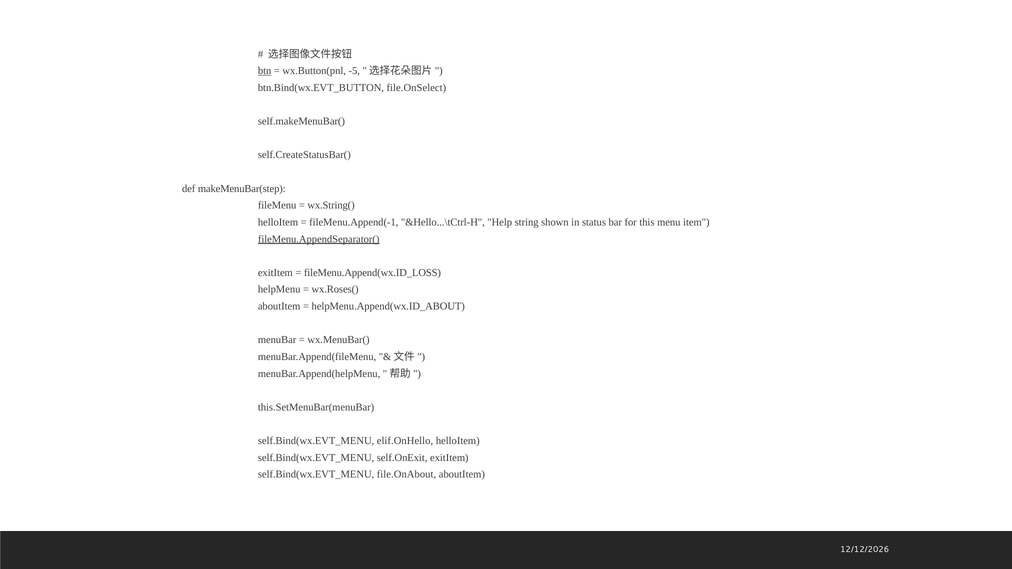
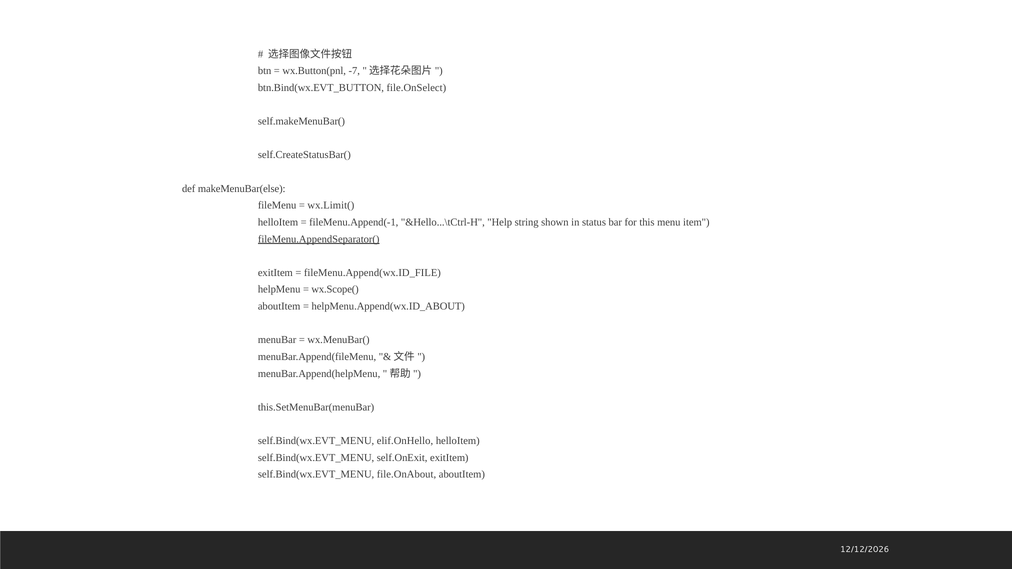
btn underline: present -> none
-5: -5 -> -7
makeMenuBar(step: makeMenuBar(step -> makeMenuBar(else
wx.String(: wx.String( -> wx.Limit(
fileMenu.Append(wx.ID_LOSS: fileMenu.Append(wx.ID_LOSS -> fileMenu.Append(wx.ID_FILE
wx.Roses(: wx.Roses( -> wx.Scope(
